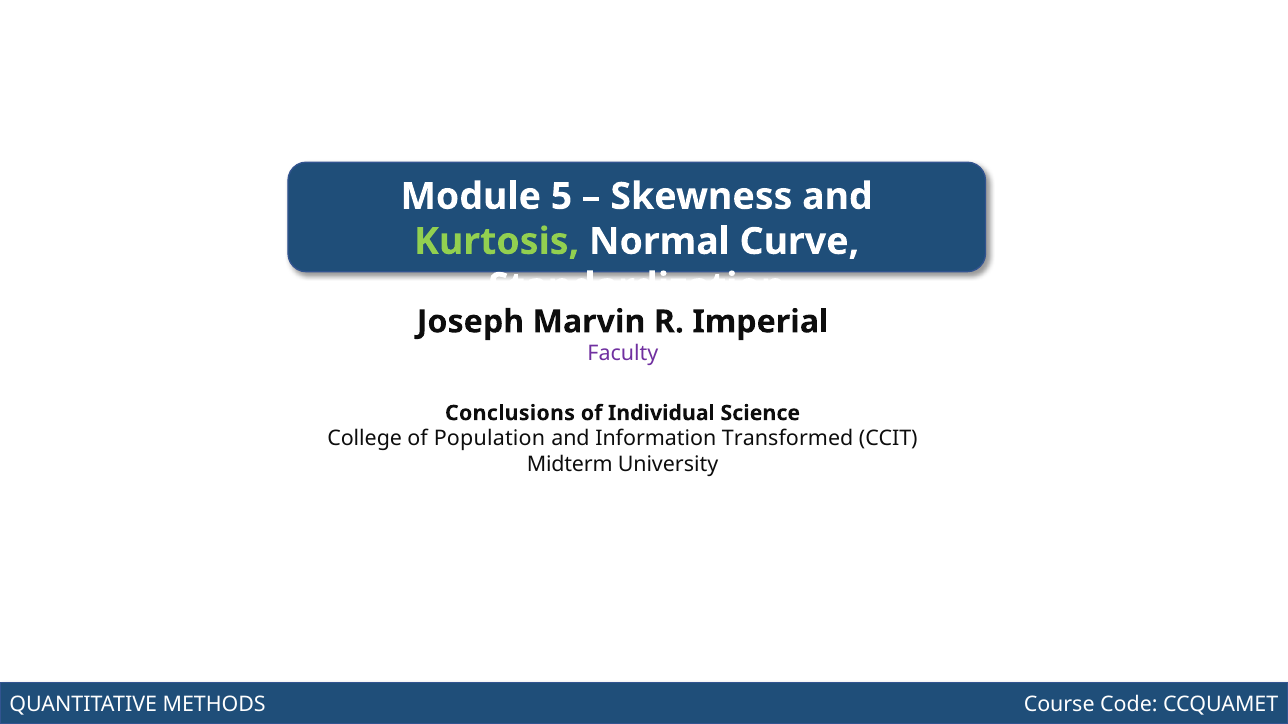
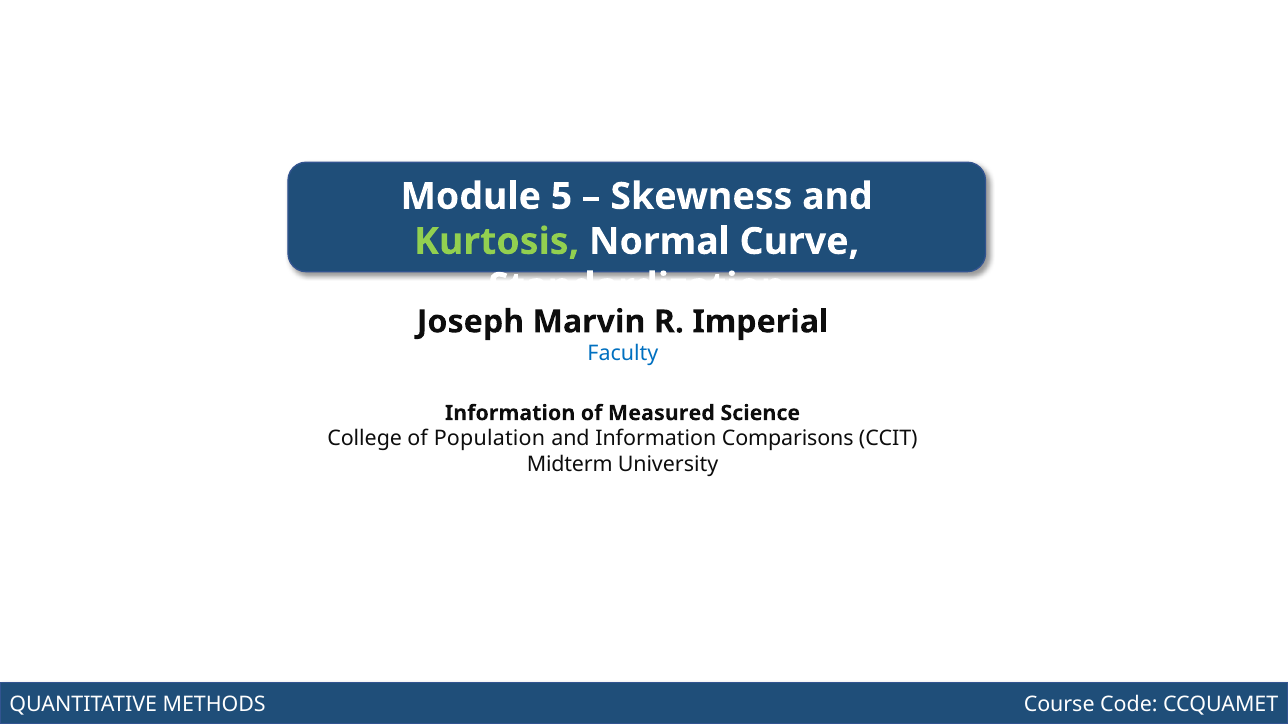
Faculty colour: purple -> blue
Conclusions at (510, 413): Conclusions -> Information
Individual: Individual -> Measured
Transformed: Transformed -> Comparisons
